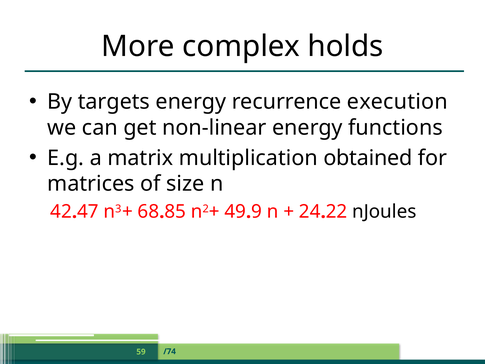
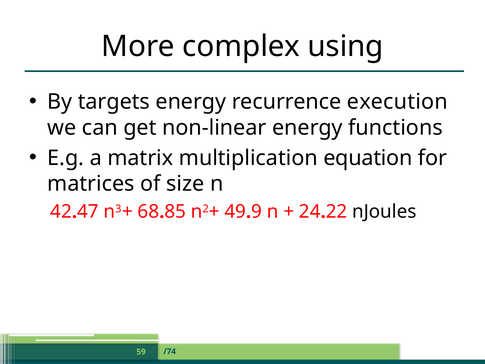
holds: holds -> using
obtained: obtained -> equation
